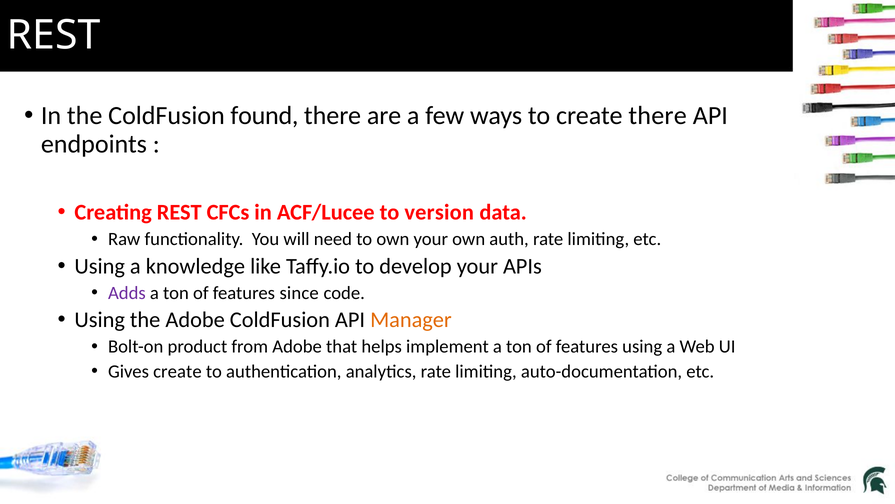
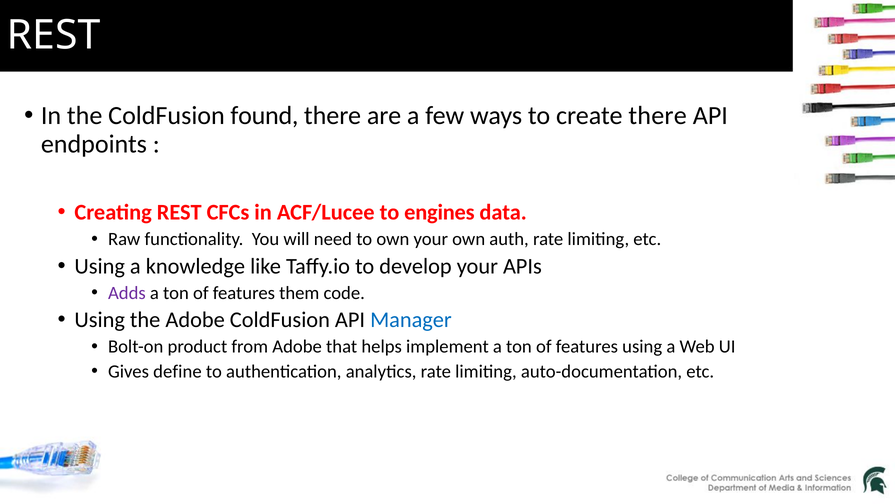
version: version -> engines
since: since -> them
Manager colour: orange -> blue
Gives create: create -> define
